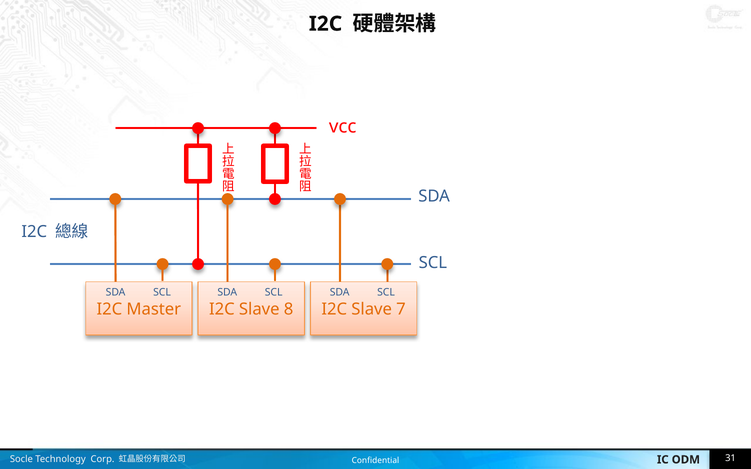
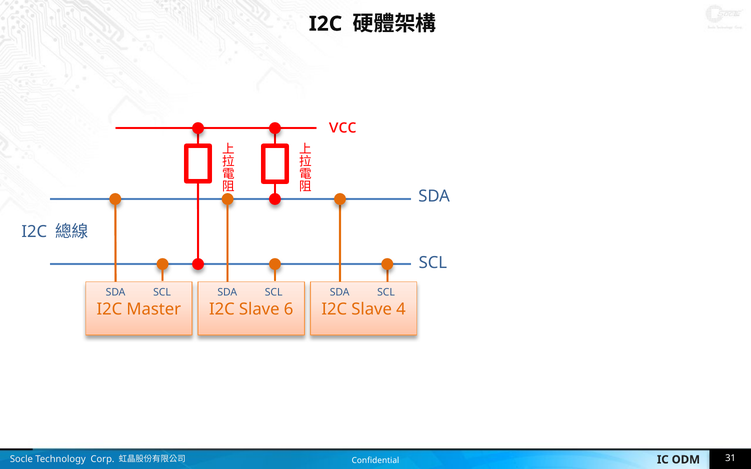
8: 8 -> 6
7: 7 -> 4
